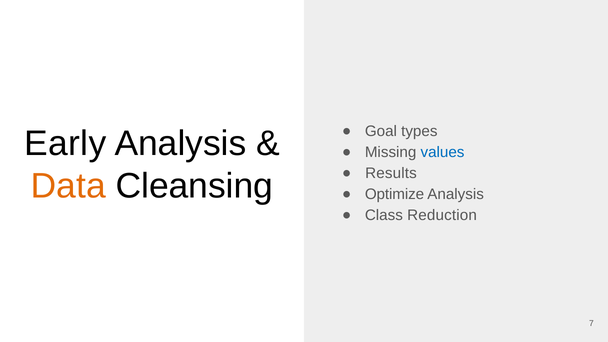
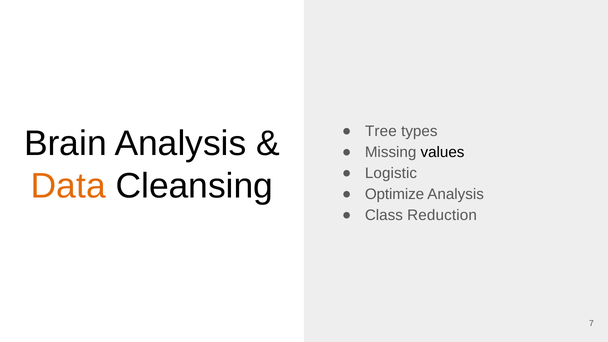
Goal: Goal -> Tree
Early: Early -> Brain
values colour: blue -> black
Results: Results -> Logistic
